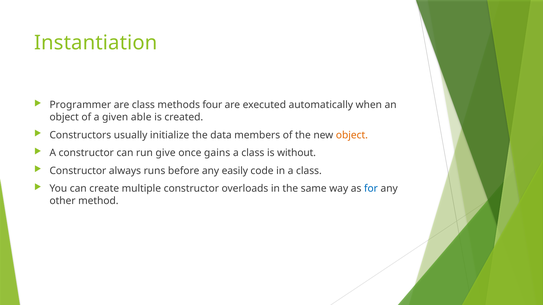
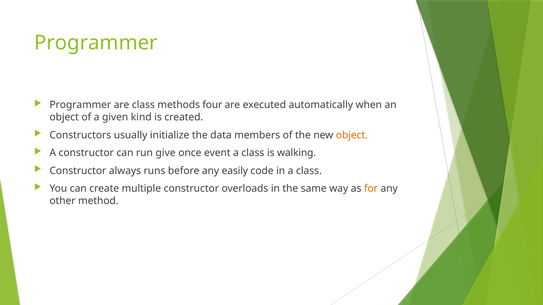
Instantiation at (96, 43): Instantiation -> Programmer
able: able -> kind
gains: gains -> event
without: without -> walking
for colour: blue -> orange
